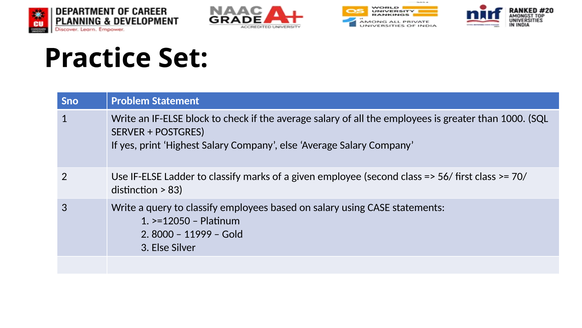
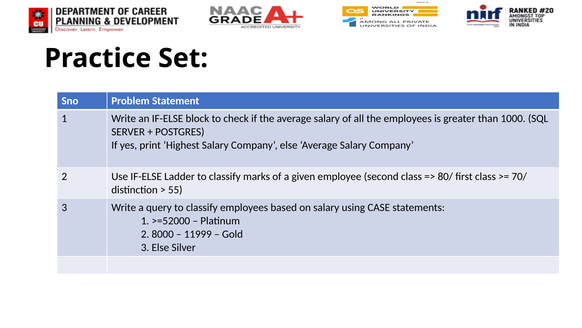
56/: 56/ -> 80/
83: 83 -> 55
>=12050: >=12050 -> >=52000
